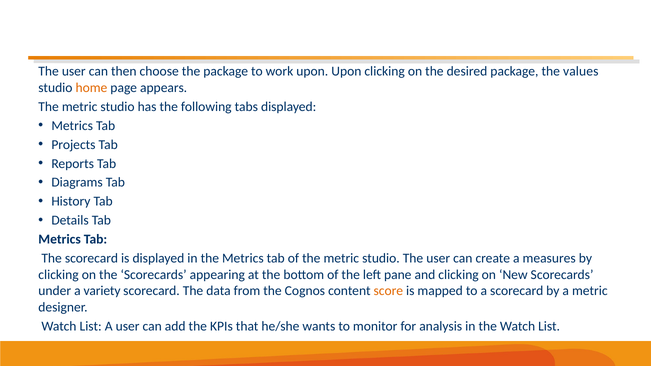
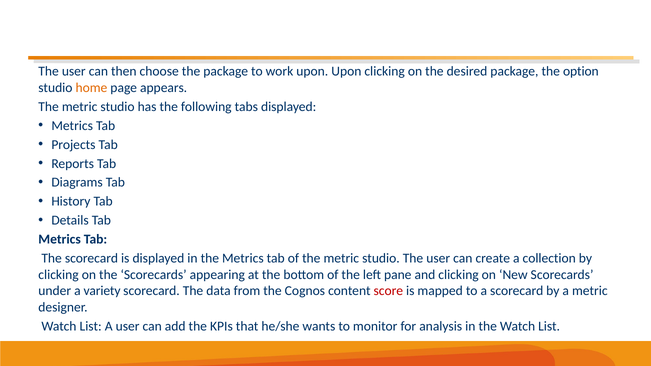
values: values -> option
measures: measures -> collection
score colour: orange -> red
